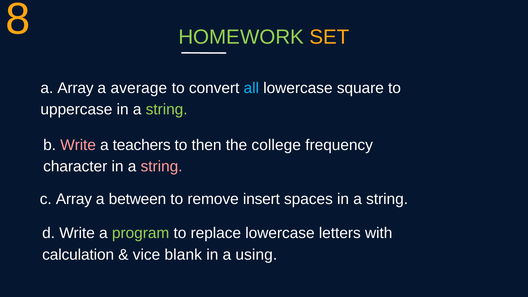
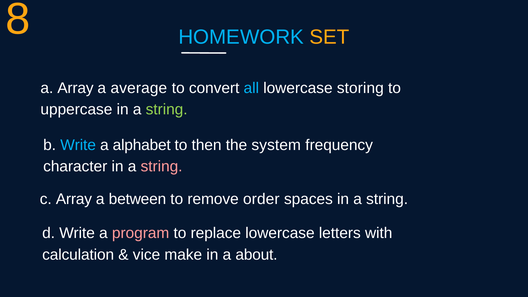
HOMEWORK colour: light green -> light blue
square: square -> storing
Write at (78, 145) colour: pink -> light blue
teachers: teachers -> alphabet
college: college -> system
insert: insert -> order
program colour: light green -> pink
blank: blank -> make
using: using -> about
